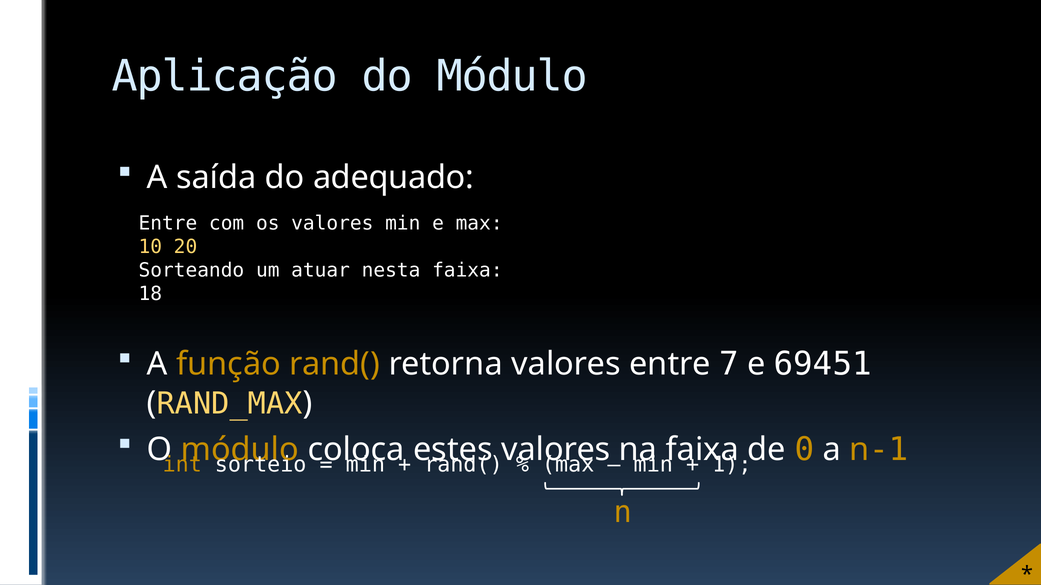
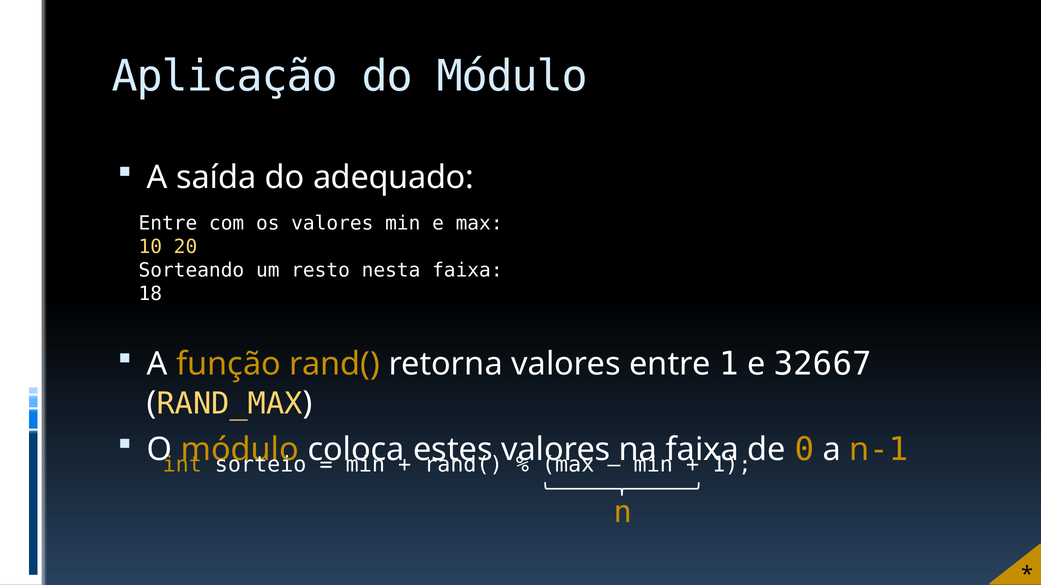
atuar: atuar -> resto
entre 7: 7 -> 1
69451: 69451 -> 32667
